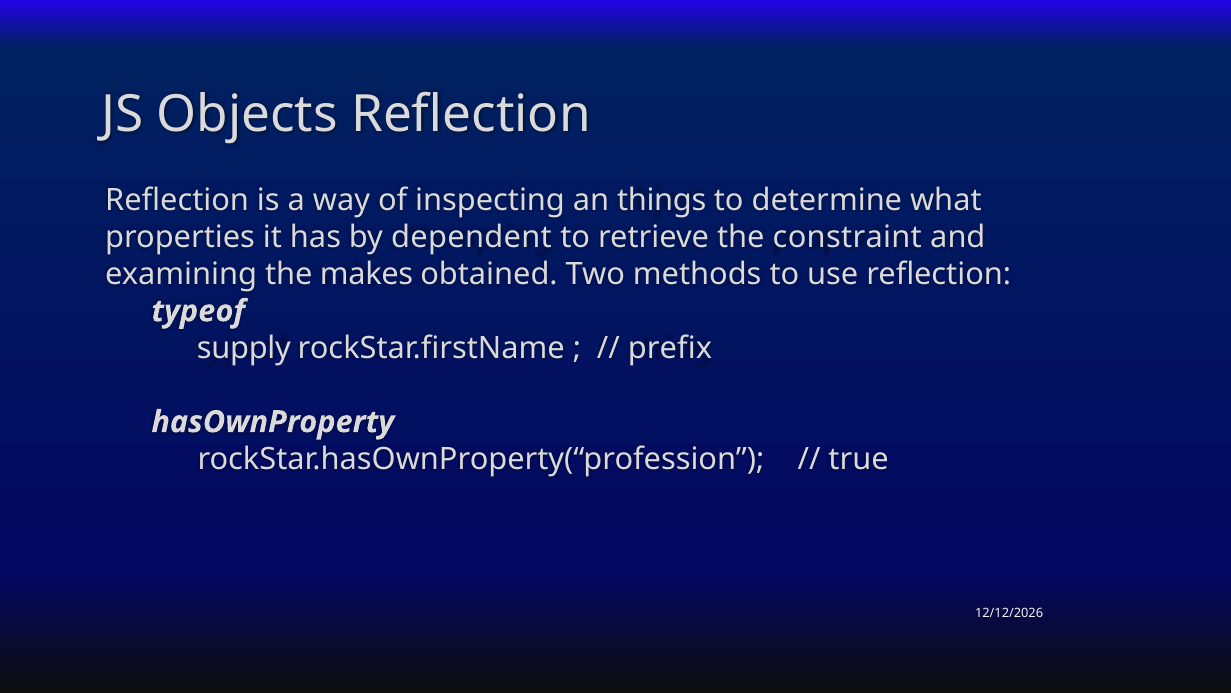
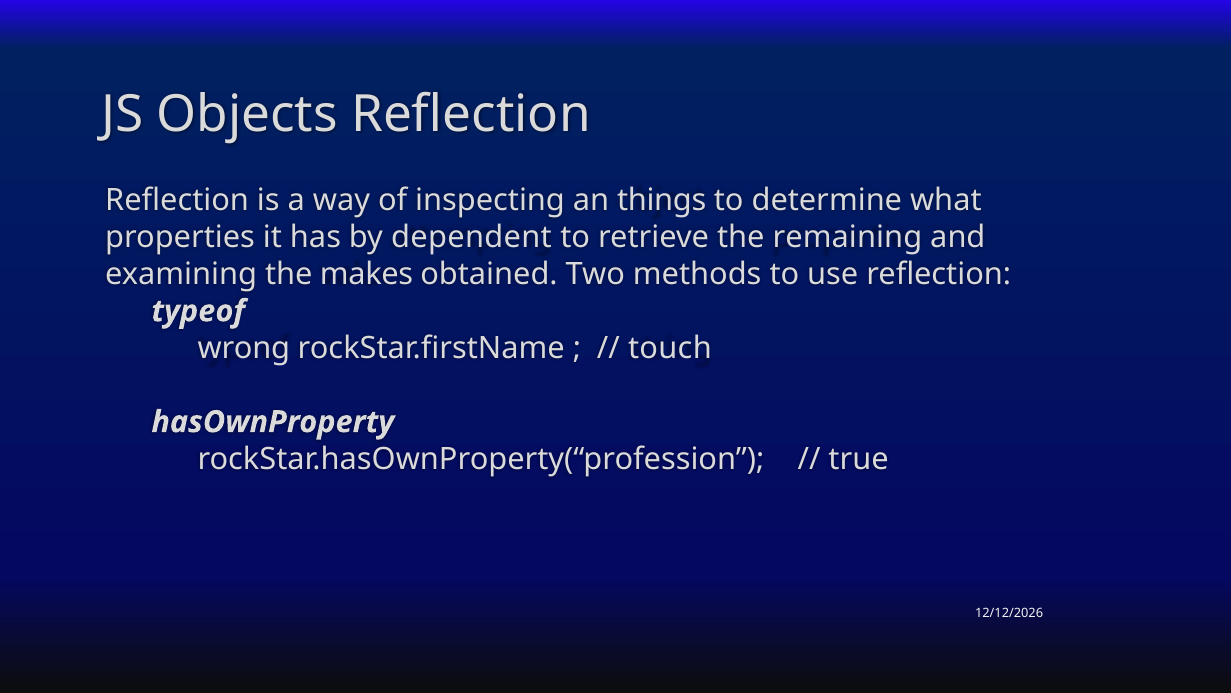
constraint: constraint -> remaining
supply: supply -> wrong
prefix: prefix -> touch
